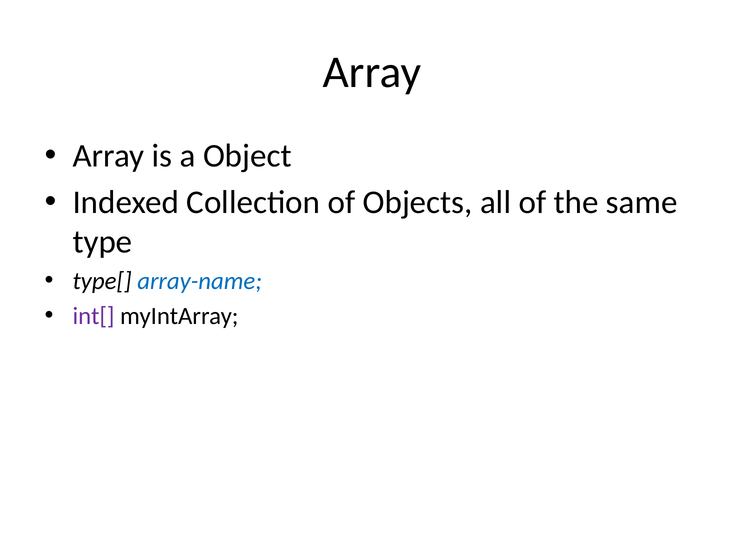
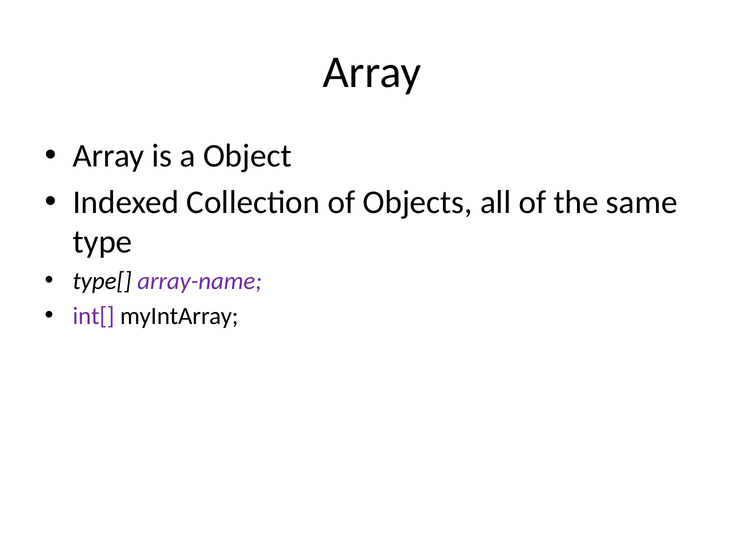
array-name colour: blue -> purple
